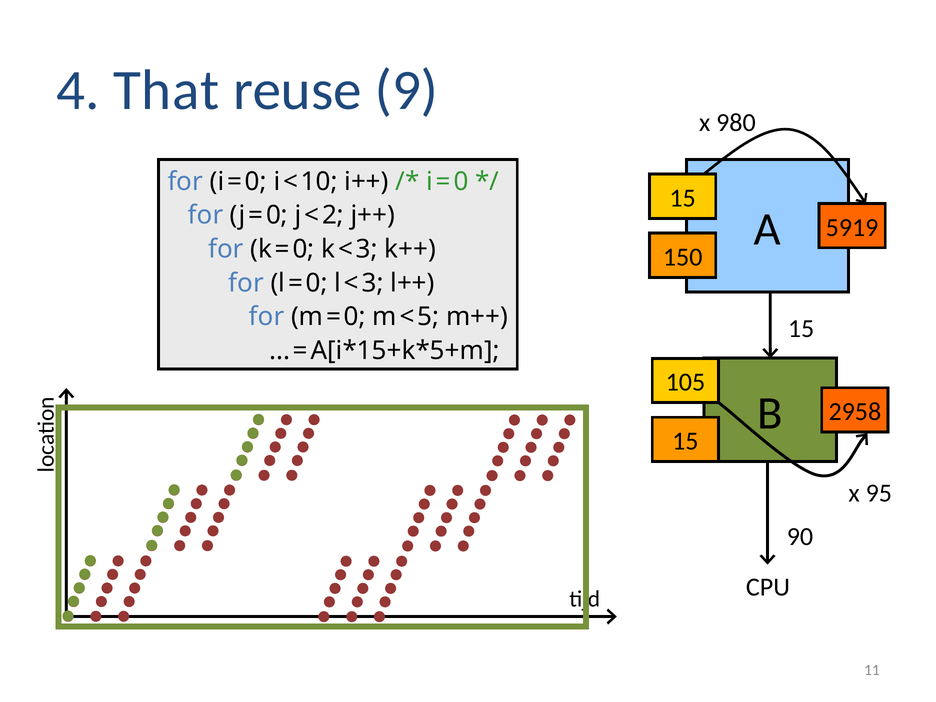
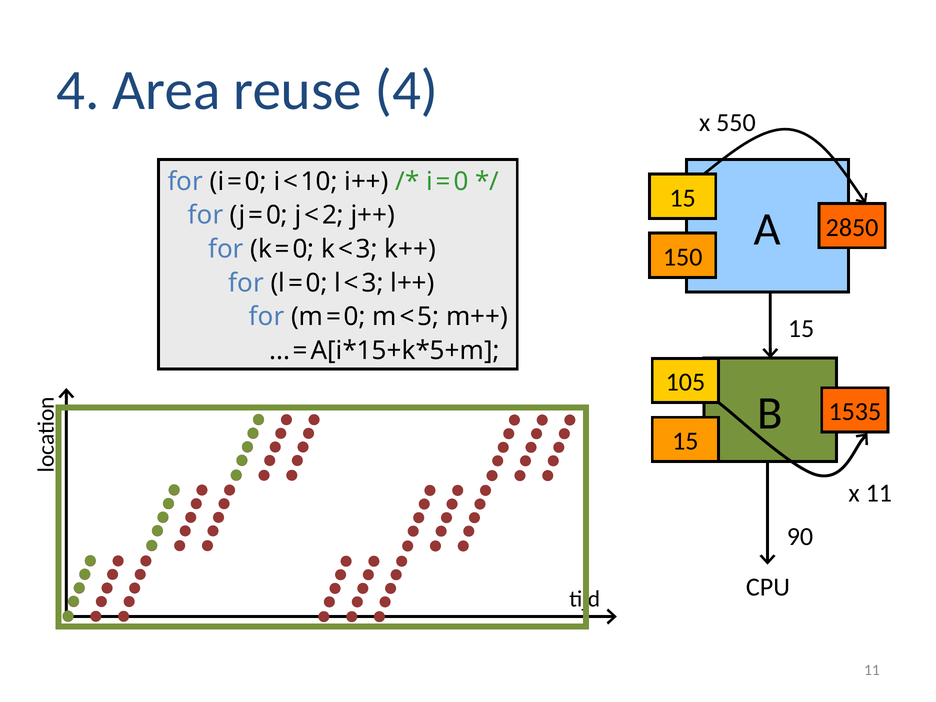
That: That -> Area
reuse 9: 9 -> 4
980: 980 -> 550
5919: 5919 -> 2850
2958: 2958 -> 1535
x 95: 95 -> 11
